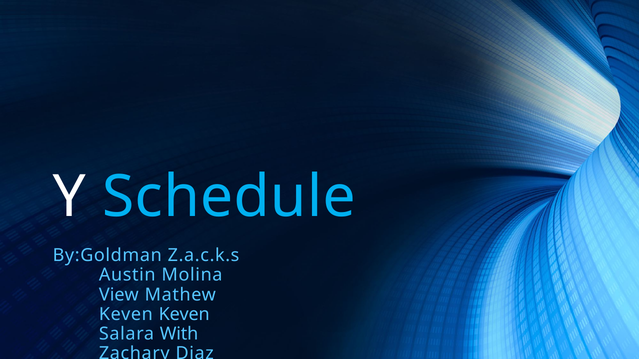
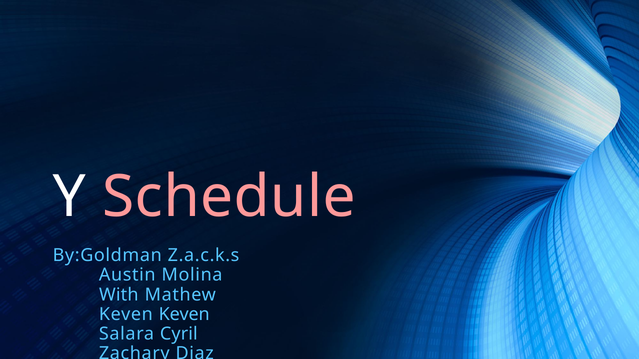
Schedule colour: light blue -> pink
View: View -> With
With: With -> Cyril
